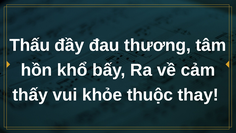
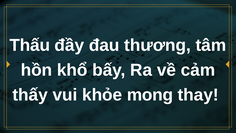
thuộc: thuộc -> mong
